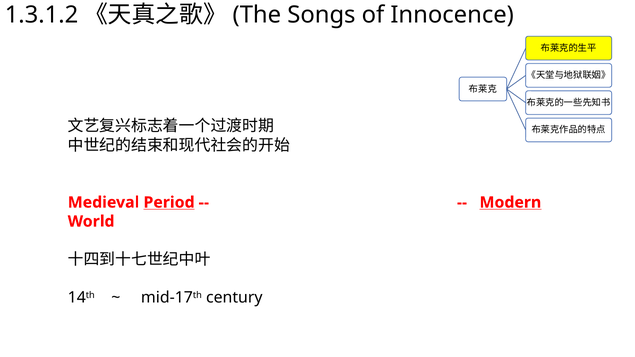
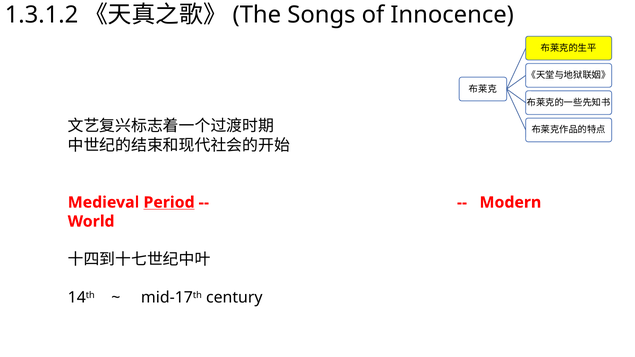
Modern underline: present -> none
